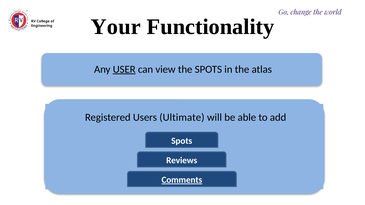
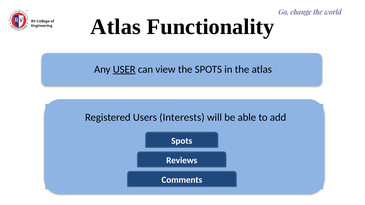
Your at (116, 27): Your -> Atlas
Ultimate: Ultimate -> Interests
Comments underline: present -> none
